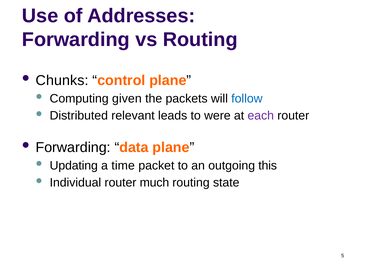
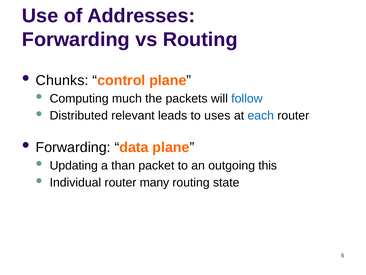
given: given -> much
were: were -> uses
each colour: purple -> blue
time: time -> than
much: much -> many
